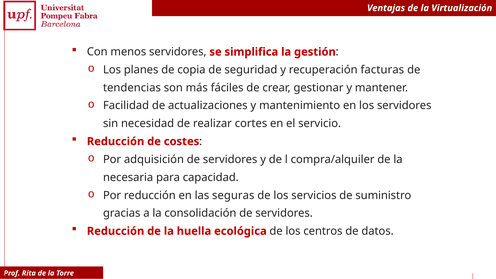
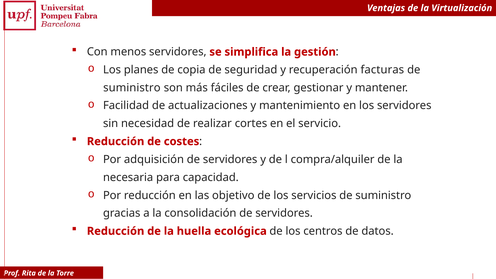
tendencias at (132, 88): tendencias -> suministro
seguras: seguras -> objetivo
